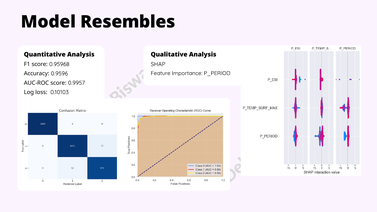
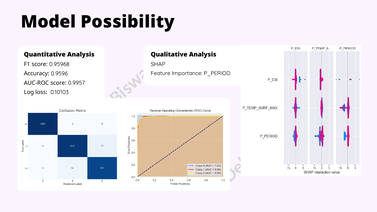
Resembles: Resembles -> Possibility
